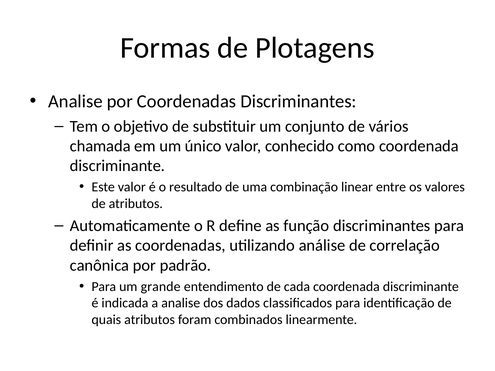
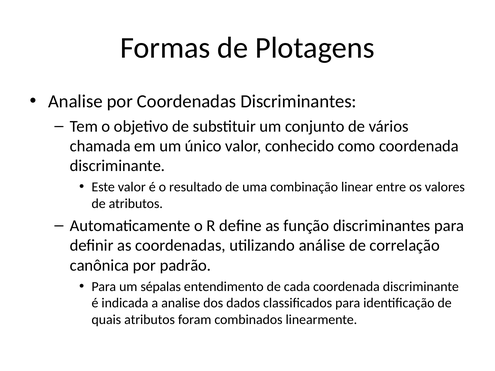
grande: grande -> sépalas
